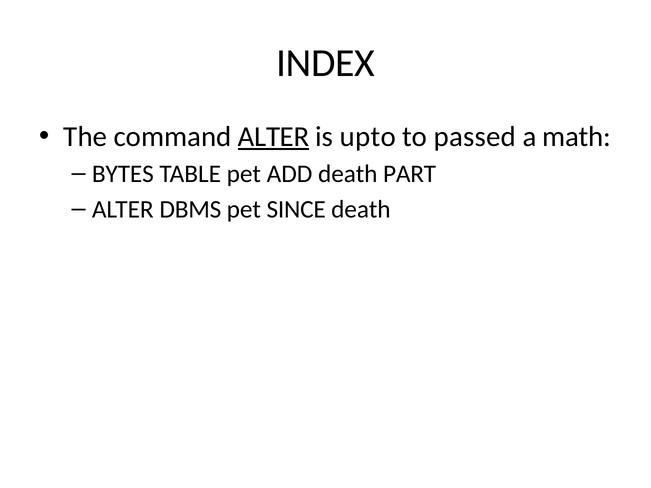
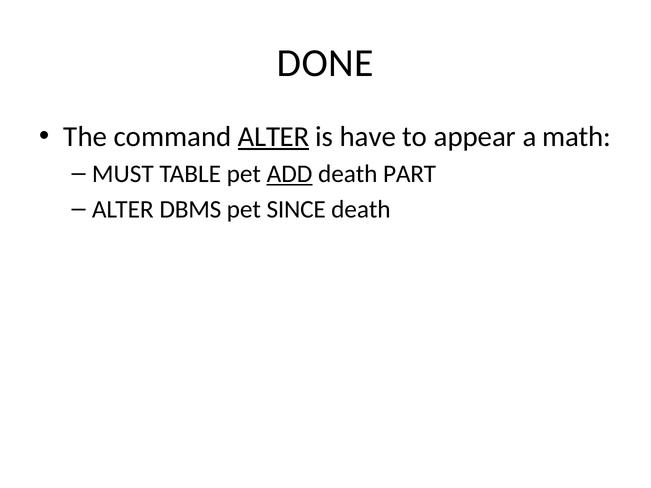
INDEX: INDEX -> DONE
upto: upto -> have
passed: passed -> appear
BYTES: BYTES -> MUST
ADD underline: none -> present
